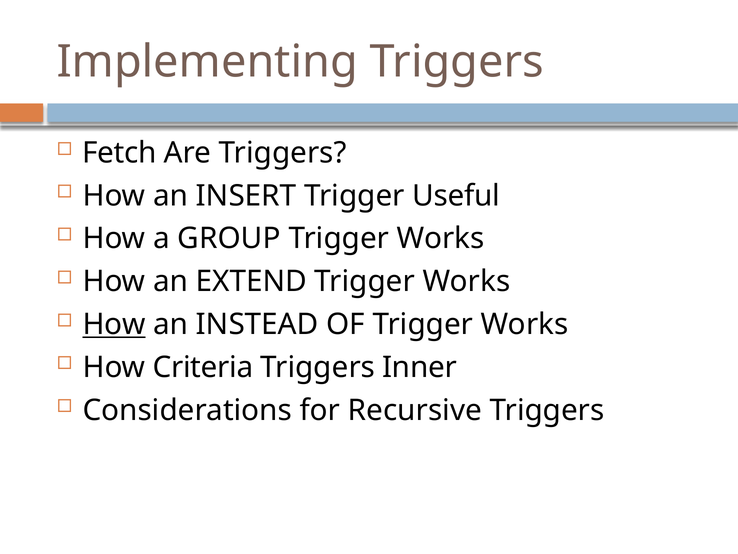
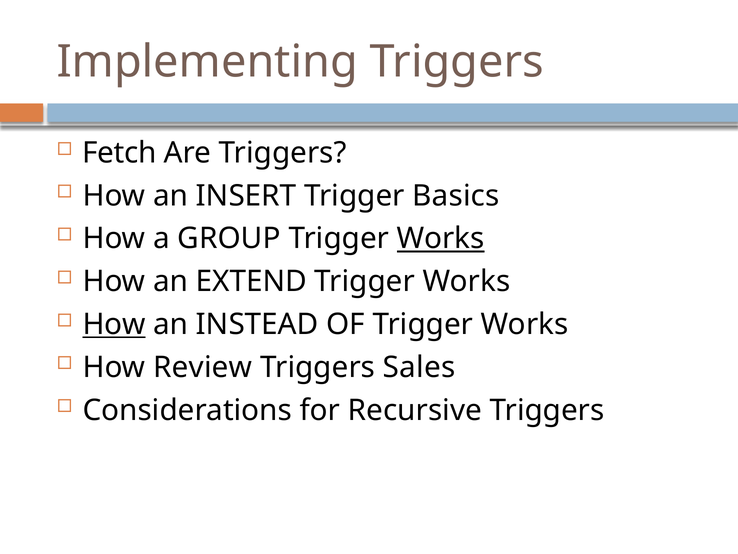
Useful: Useful -> Basics
Works at (441, 238) underline: none -> present
Criteria: Criteria -> Review
Inner: Inner -> Sales
